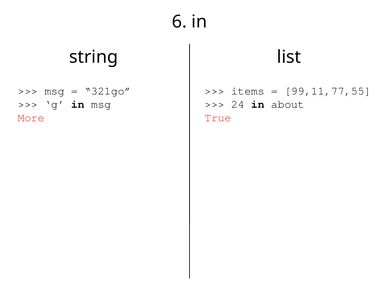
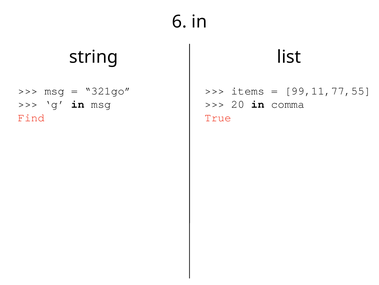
24: 24 -> 20
about: about -> comma
More: More -> Find
